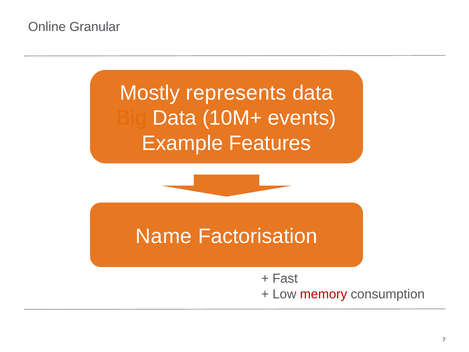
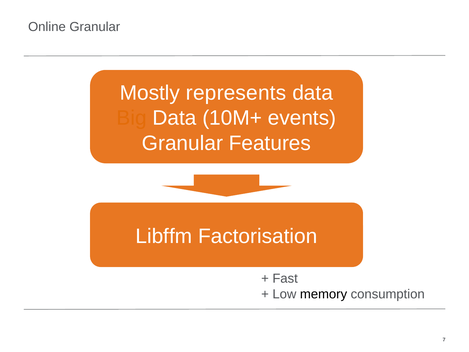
Example at (182, 143): Example -> Granular
Name: Name -> Libffm
memory colour: red -> black
